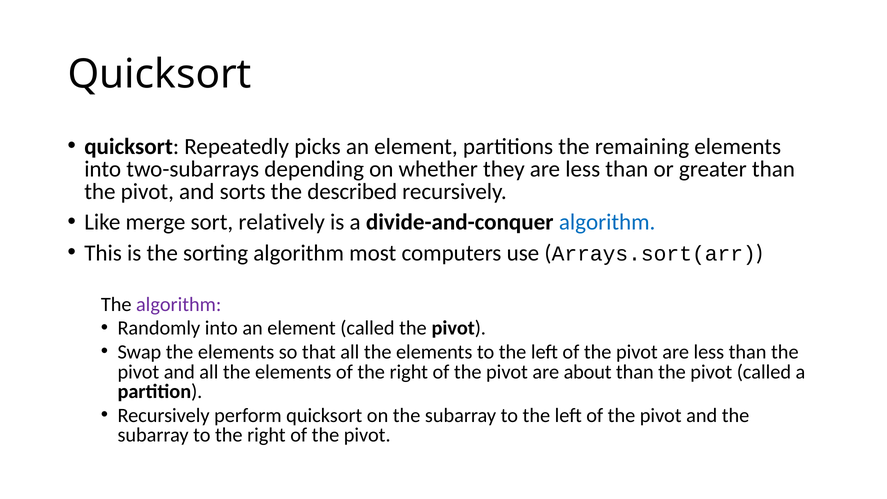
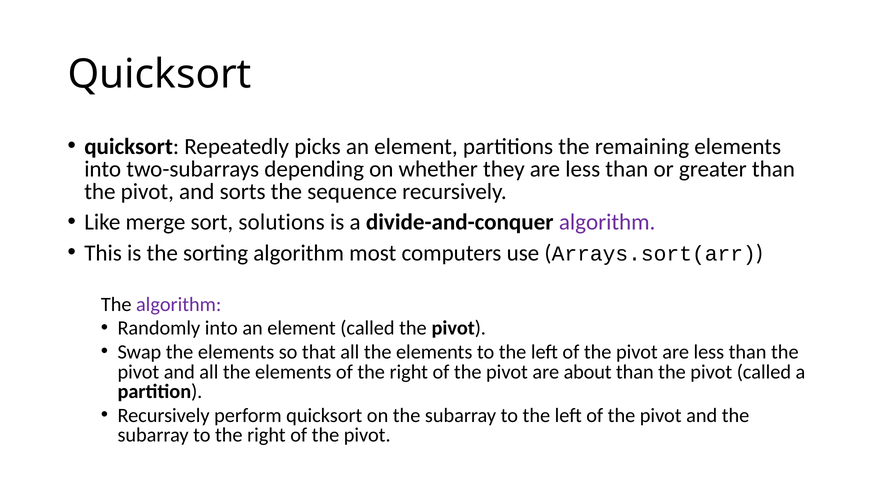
described: described -> sequence
relatively: relatively -> solutions
algorithm at (607, 222) colour: blue -> purple
